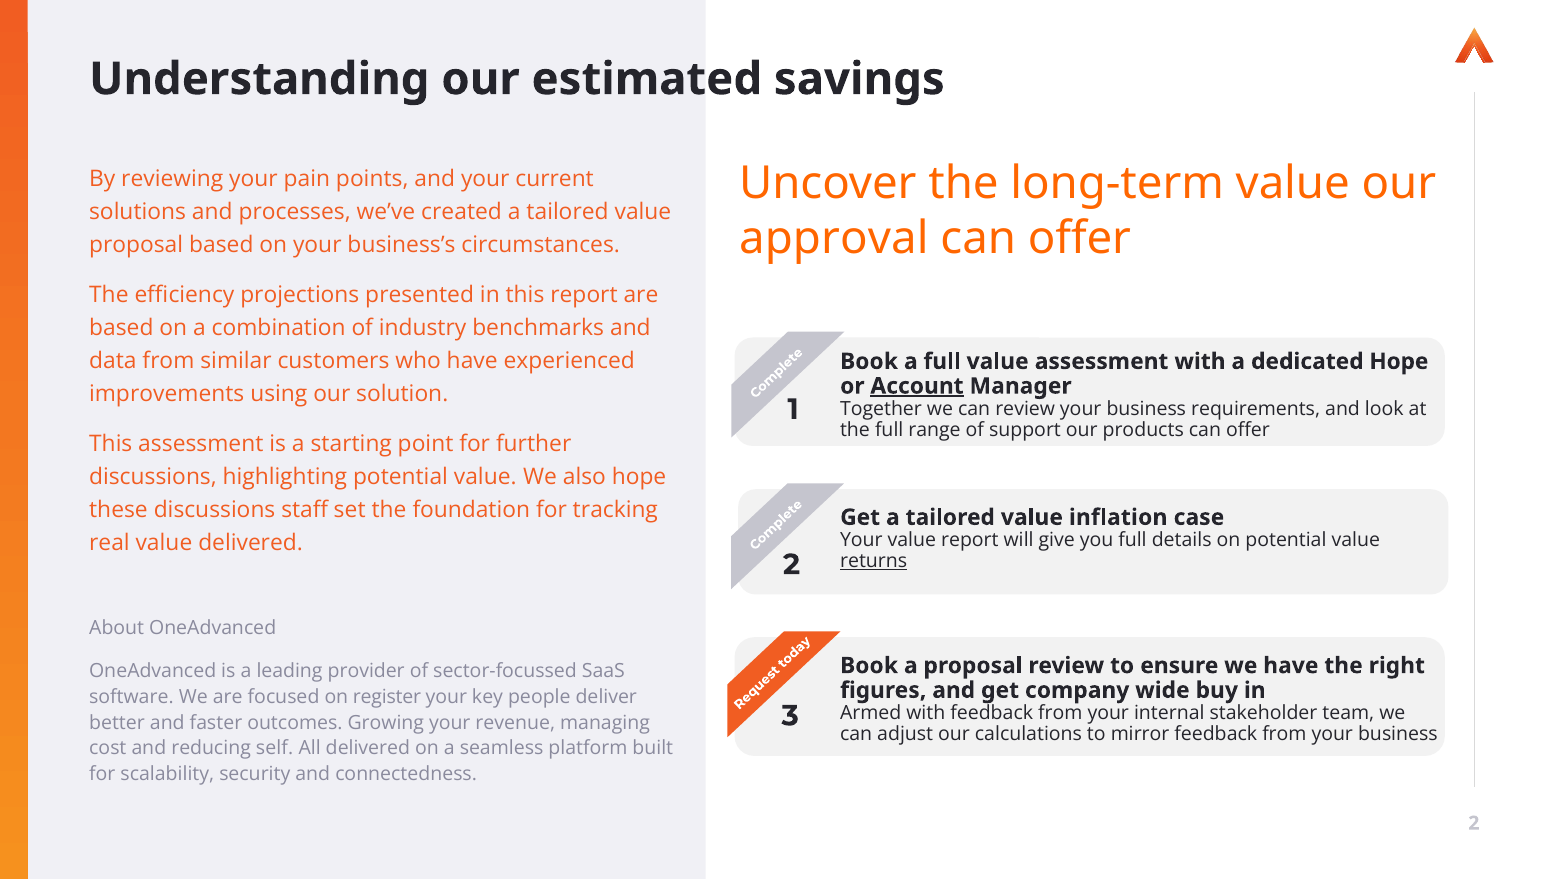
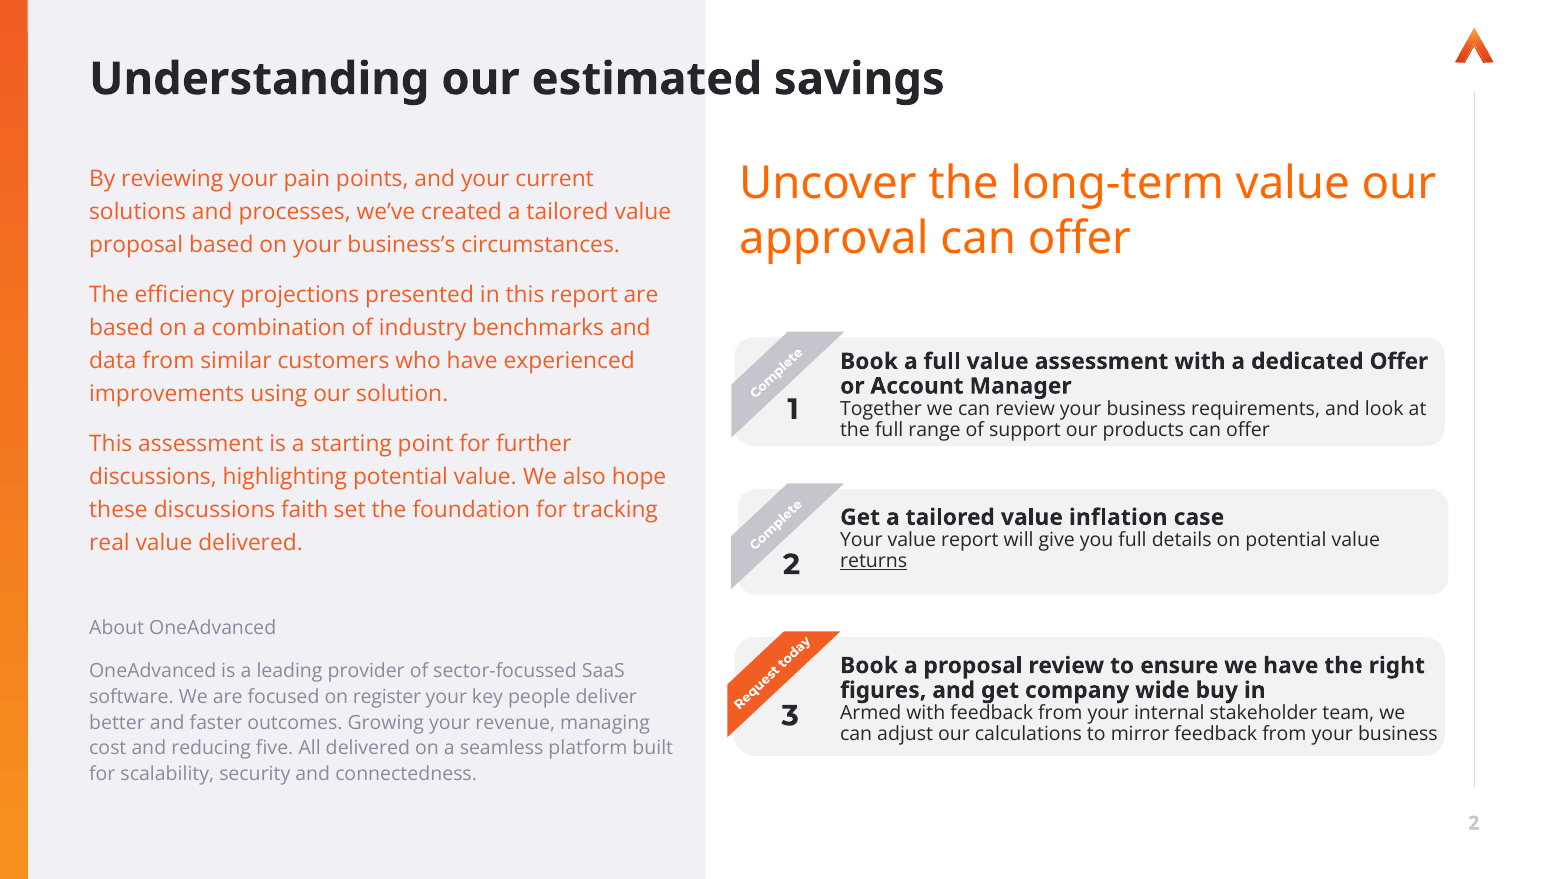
dedicated Hope: Hope -> Offer
Account underline: present -> none
staff: staff -> faith
self: self -> five
